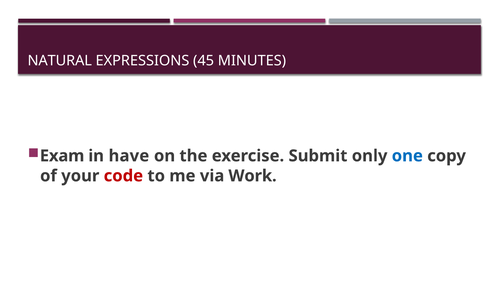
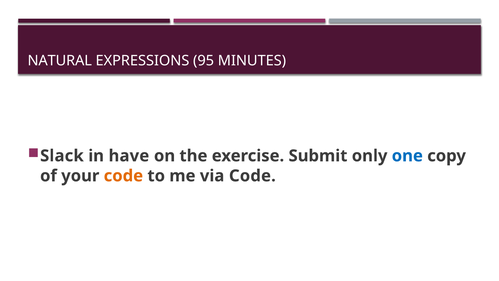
45: 45 -> 95
Exam: Exam -> Slack
code at (123, 176) colour: red -> orange
via Work: Work -> Code
